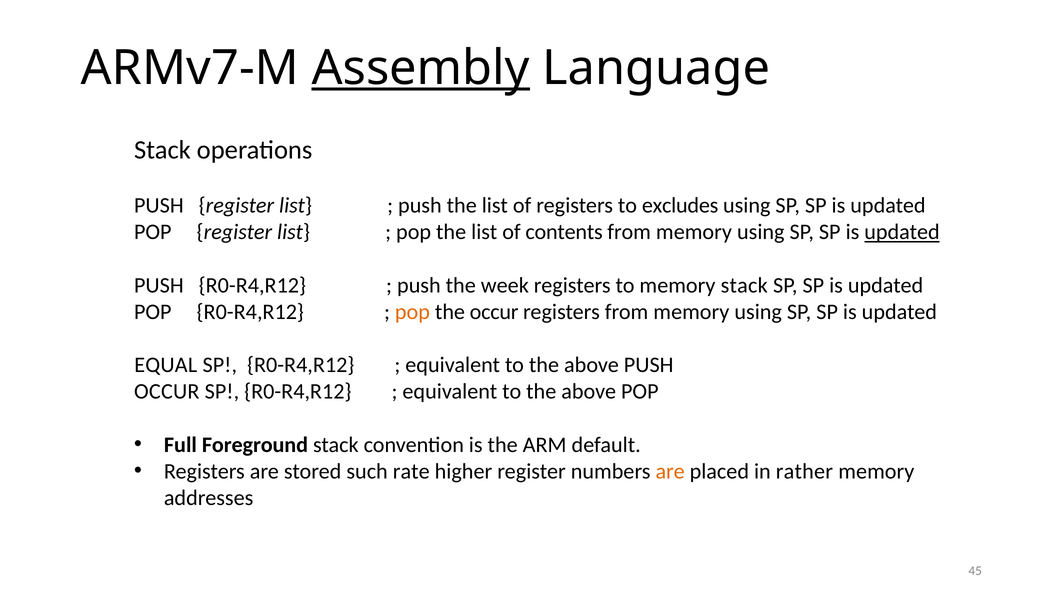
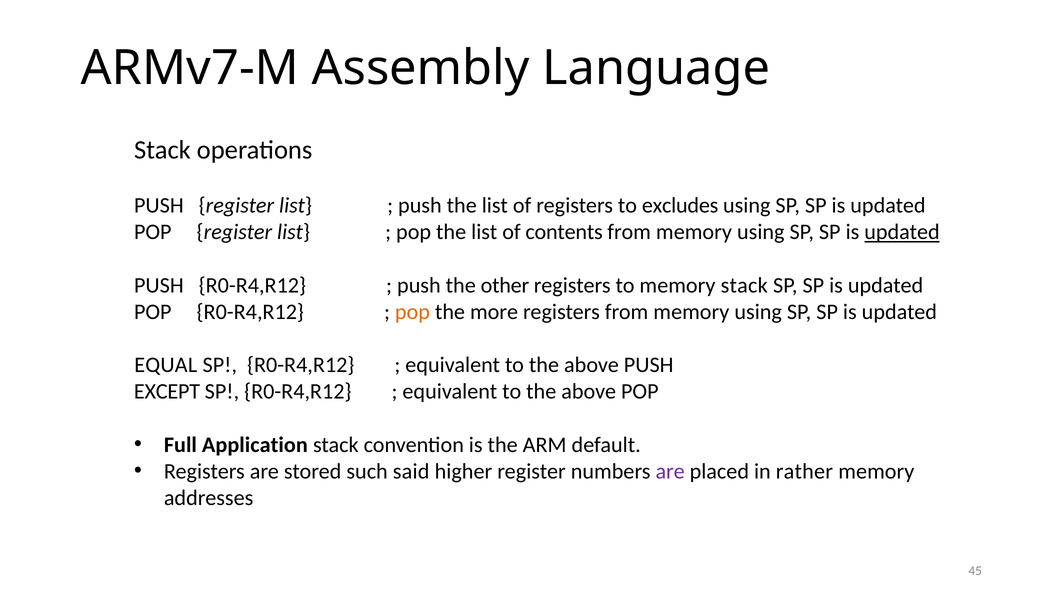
Assembly underline: present -> none
week: week -> other
the occur: occur -> more
OCCUR at (167, 392): OCCUR -> EXCEPT
Foreground: Foreground -> Application
rate: rate -> said
are at (670, 471) colour: orange -> purple
